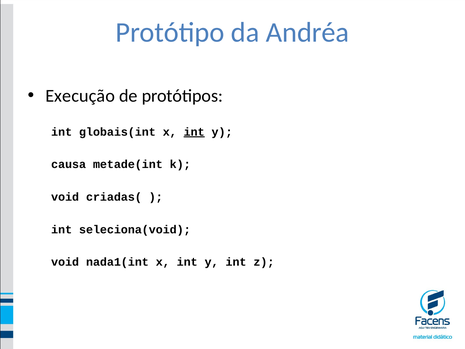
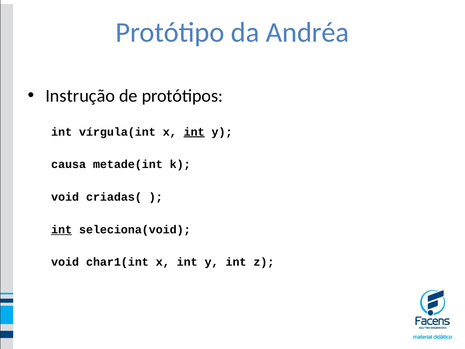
Execução: Execução -> Instrução
globais(int: globais(int -> vírgula(int
int at (62, 229) underline: none -> present
nada1(int: nada1(int -> char1(int
